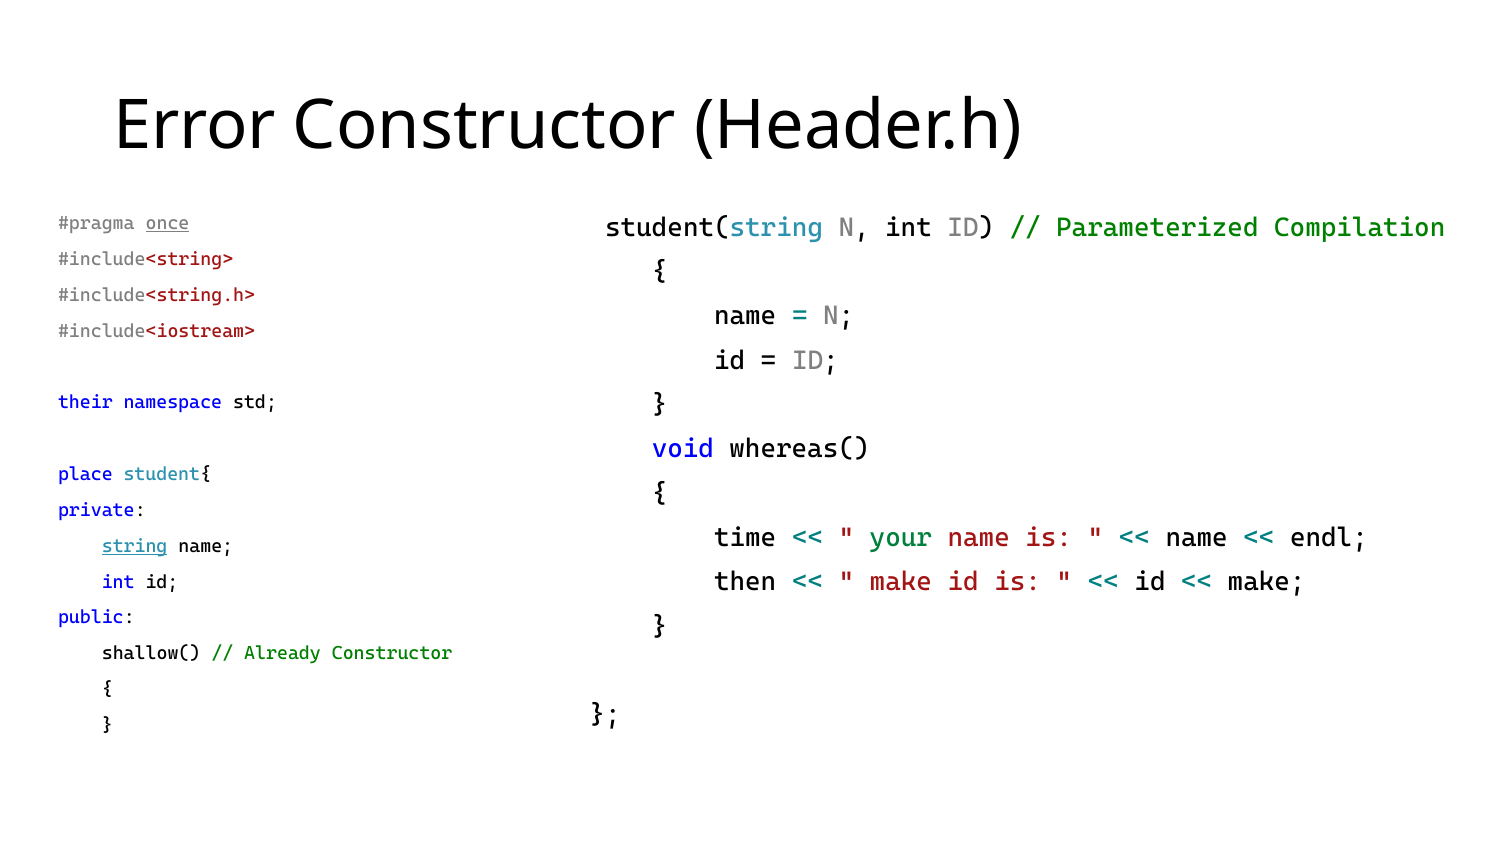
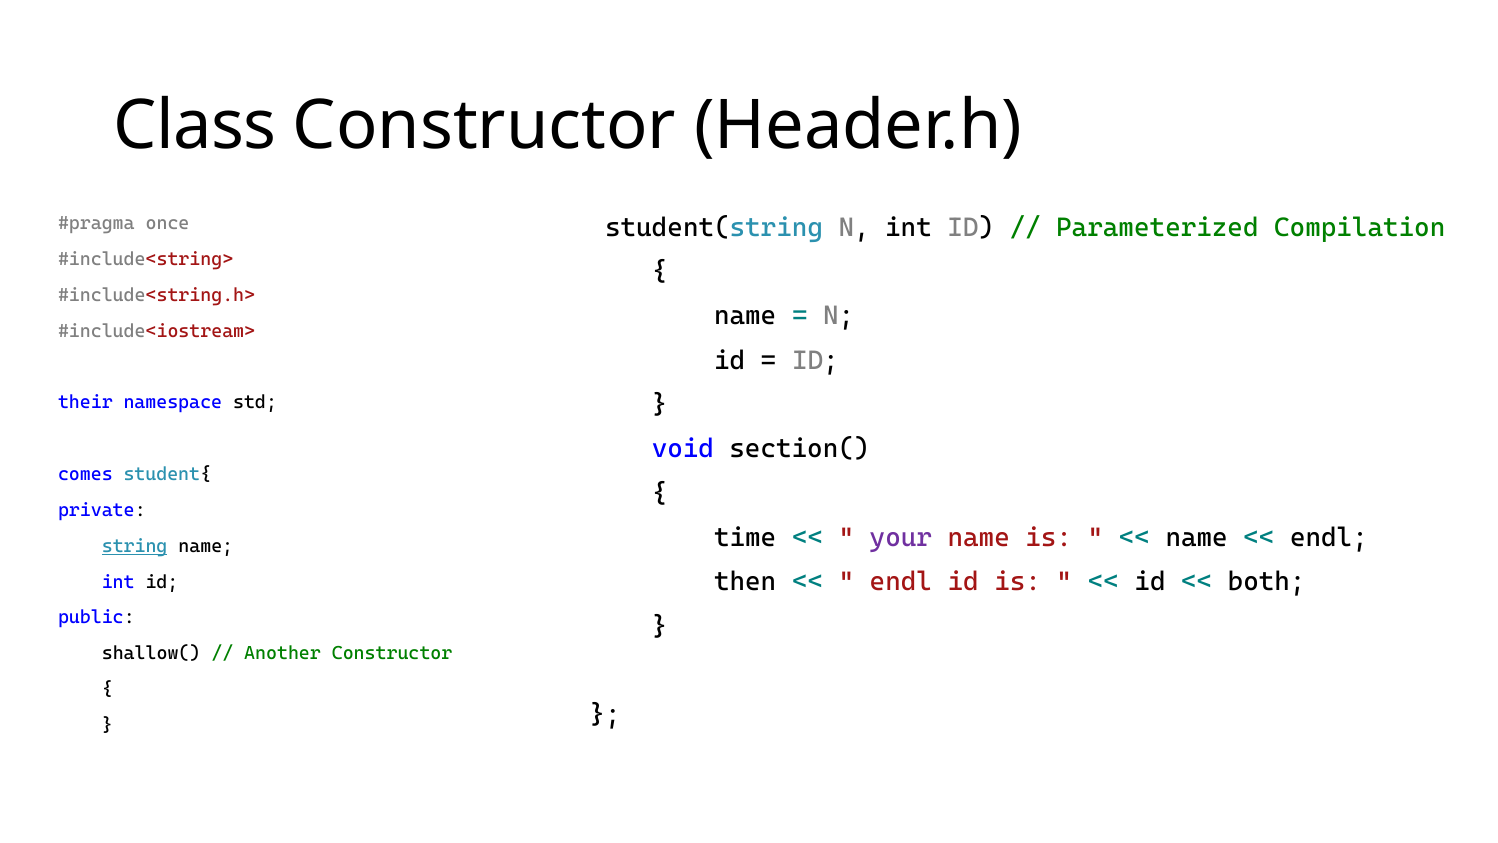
Error: Error -> Class
once underline: present -> none
whereas(: whereas( -> section(
place: place -> comes
your colour: green -> purple
make at (901, 582): make -> endl
make at (1267, 582): make -> both
Already: Already -> Another
